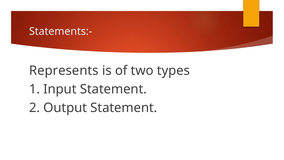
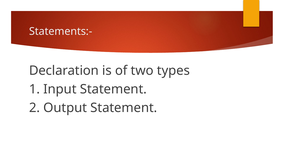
Represents: Represents -> Declaration
